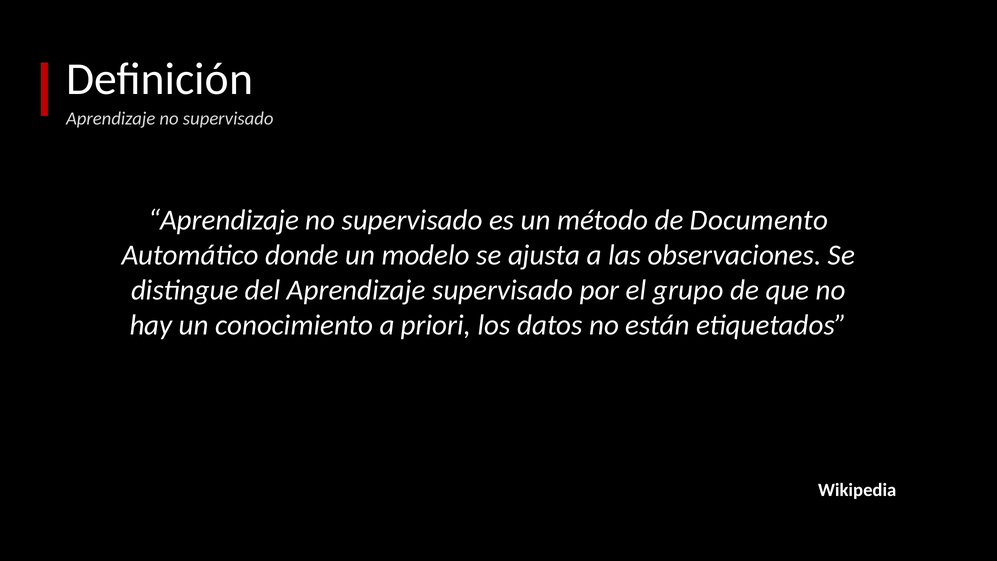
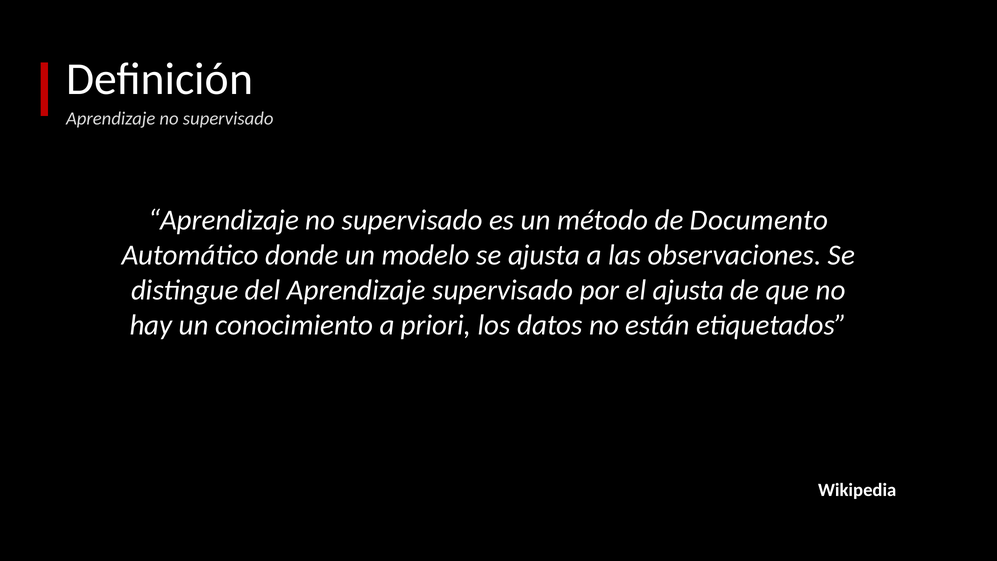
el grupo: grupo -> ajusta
